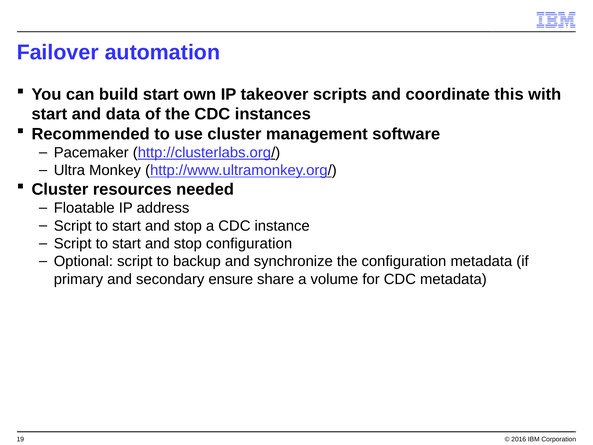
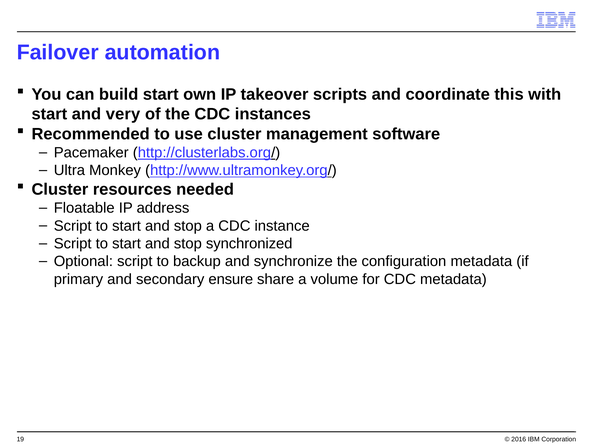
data: data -> very
stop configuration: configuration -> synchronized
